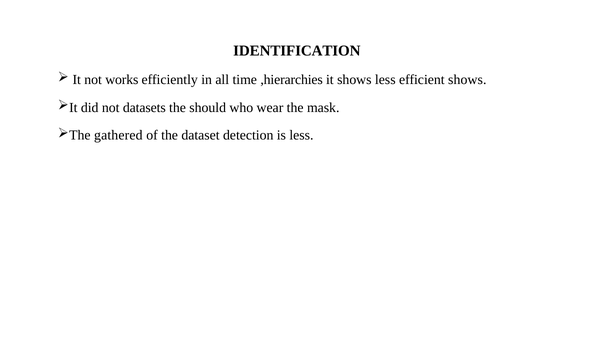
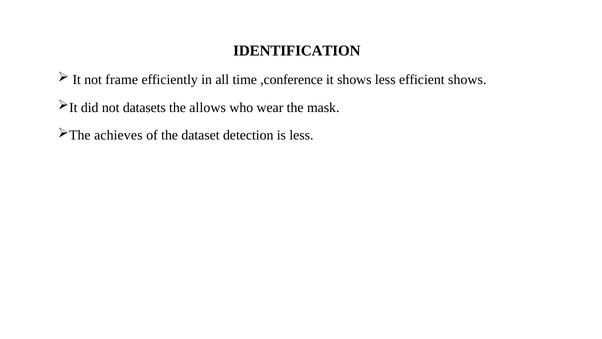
works: works -> frame
,hierarchies: ,hierarchies -> ,conference
should: should -> allows
gathered: gathered -> achieves
